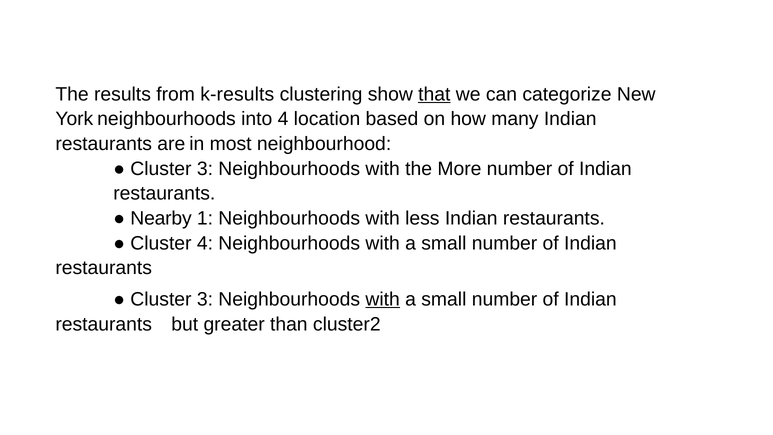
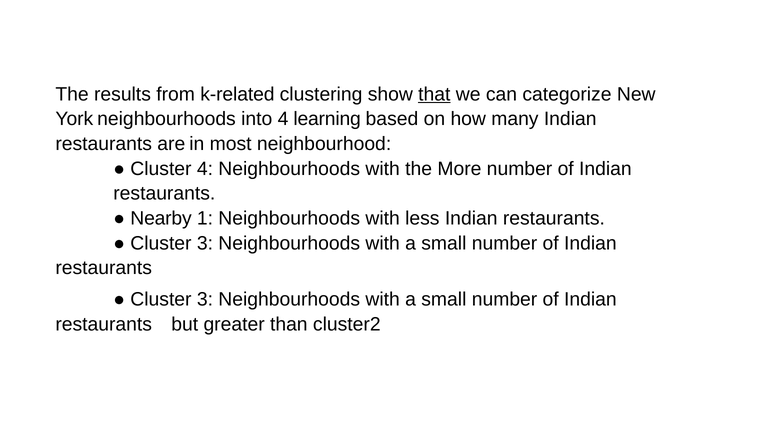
k-results: k-results -> k-related
location: location -> learning
3 at (205, 169): 3 -> 4
4 at (205, 243): 4 -> 3
with at (383, 299) underline: present -> none
